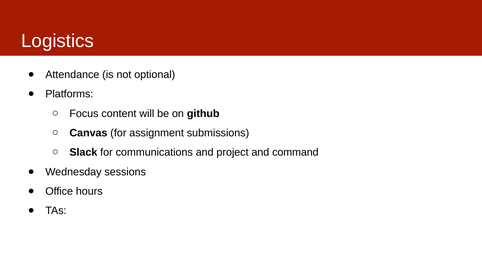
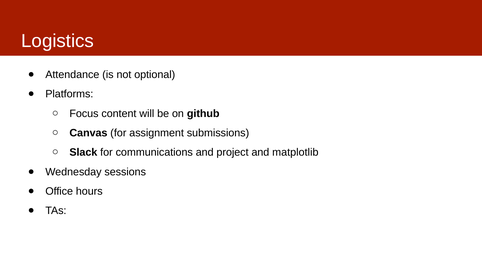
command: command -> matplotlib
